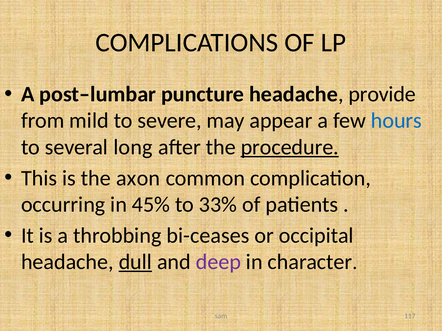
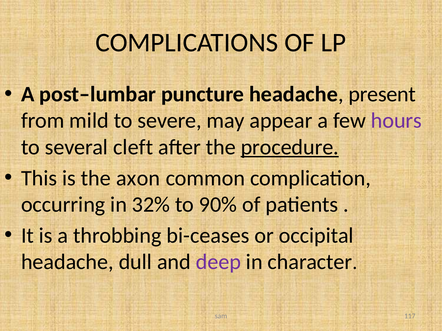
provide: provide -> present
hours colour: blue -> purple
long: long -> cleft
45%: 45% -> 32%
33%: 33% -> 90%
dull underline: present -> none
